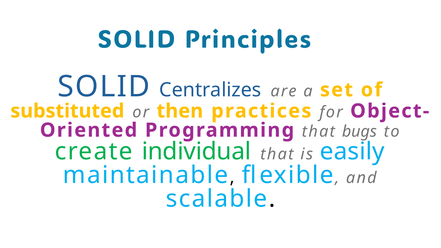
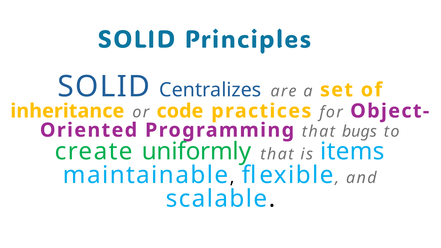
substituted: substituted -> inheritance
then: then -> code
individual: individual -> uniformly
easily: easily -> items
